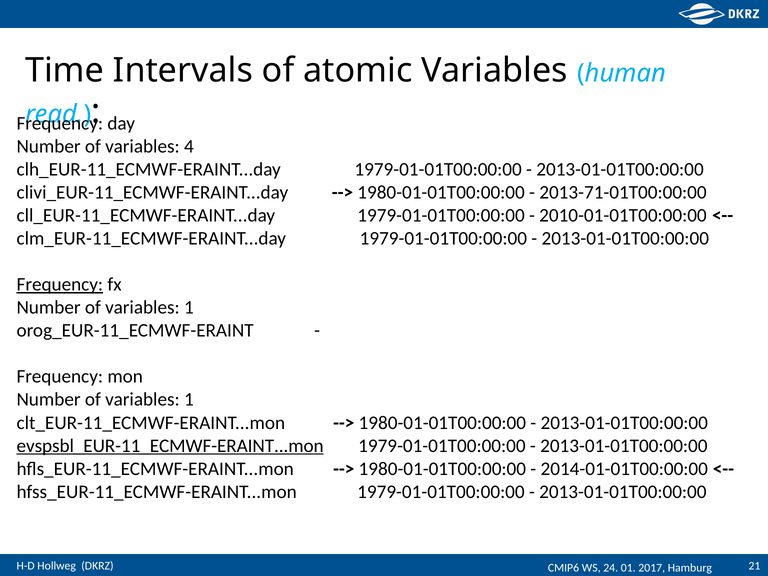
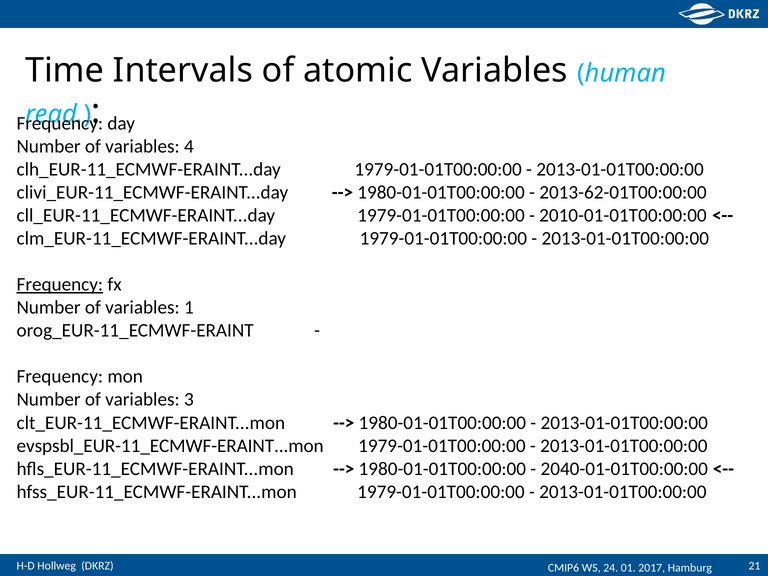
2013-71-01T00:00:00: 2013-71-01T00:00:00 -> 2013-62-01T00:00:00
1 at (189, 400): 1 -> 3
evspsbl_EUR-11_ECMWF-ERAINT...mon underline: present -> none
2014-01-01T00:00:00: 2014-01-01T00:00:00 -> 2040-01-01T00:00:00
